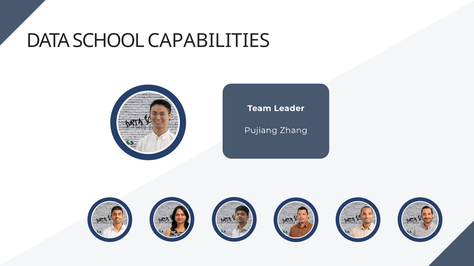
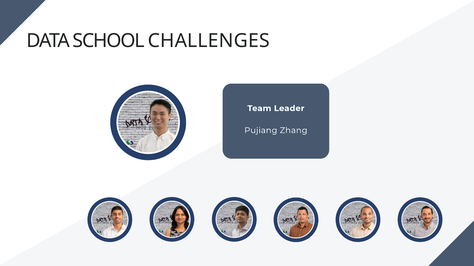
CAPABILITIES: CAPABILITIES -> CHALLENGES
